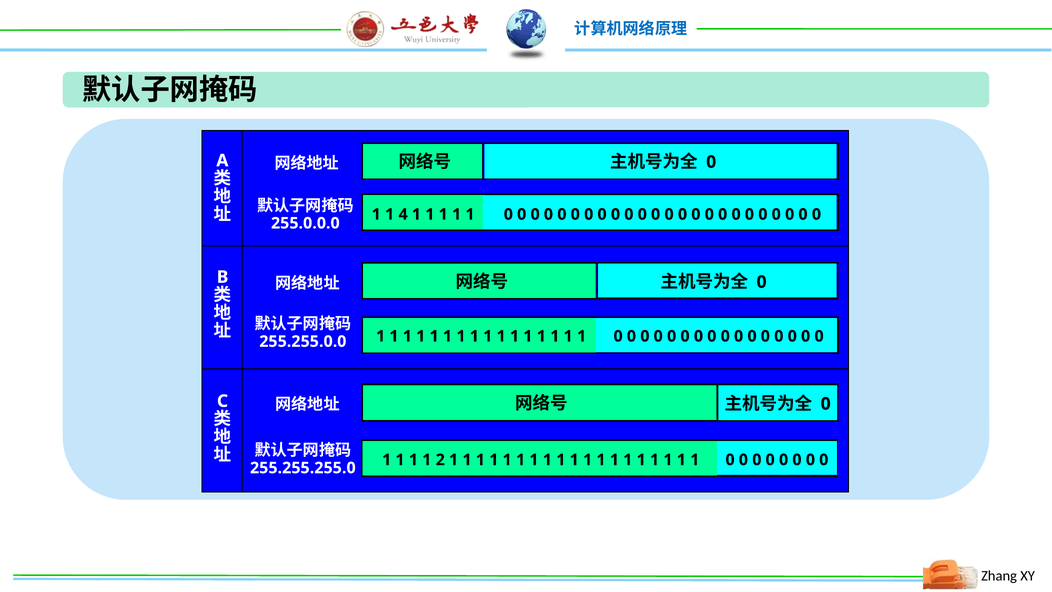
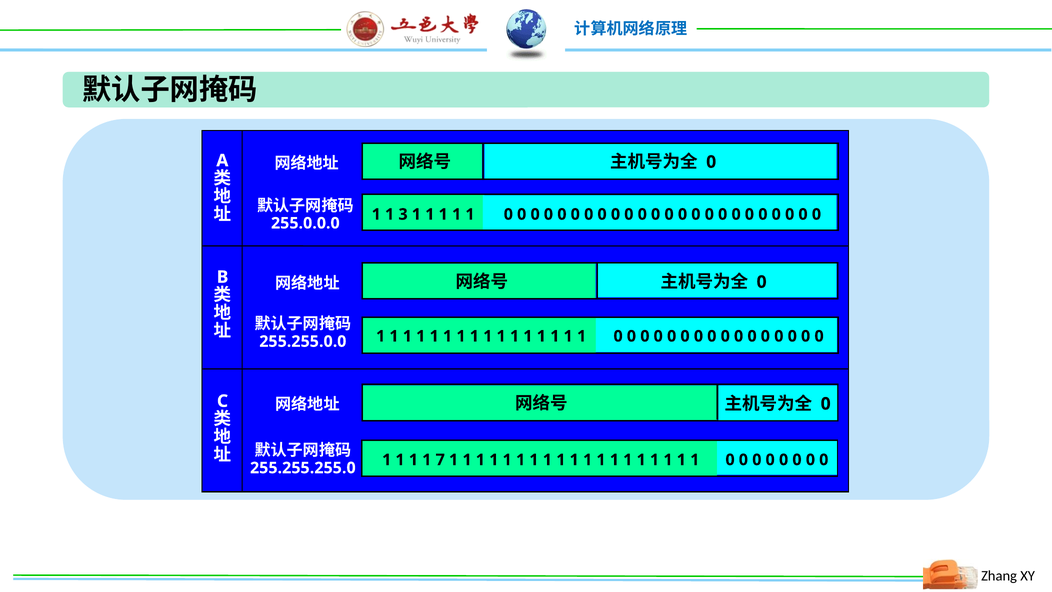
4: 4 -> 3
2: 2 -> 7
